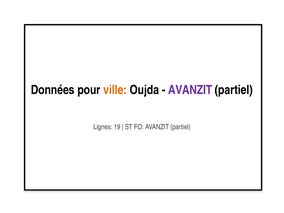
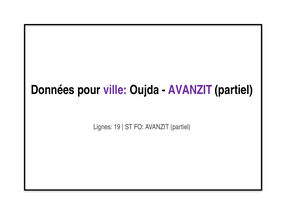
ville colour: orange -> purple
